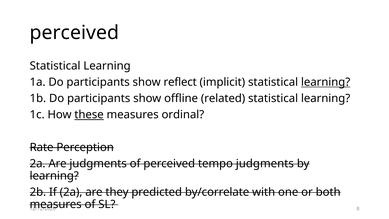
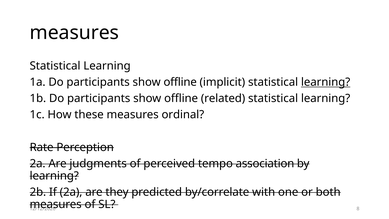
perceived at (74, 33): perceived -> measures
reflect at (180, 82): reflect -> offline
these underline: present -> none
tempo judgments: judgments -> association
